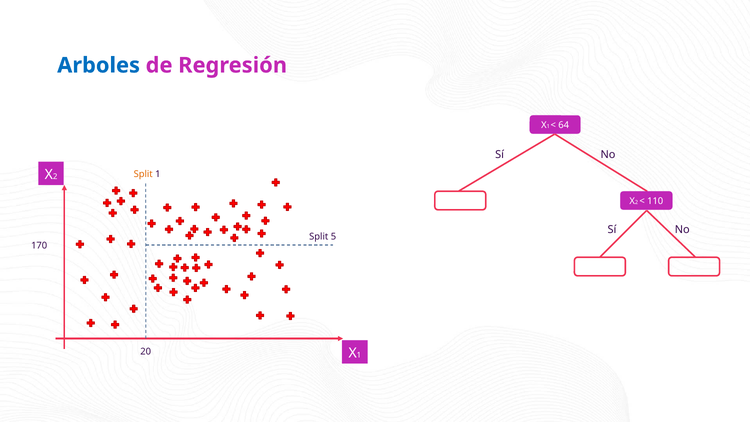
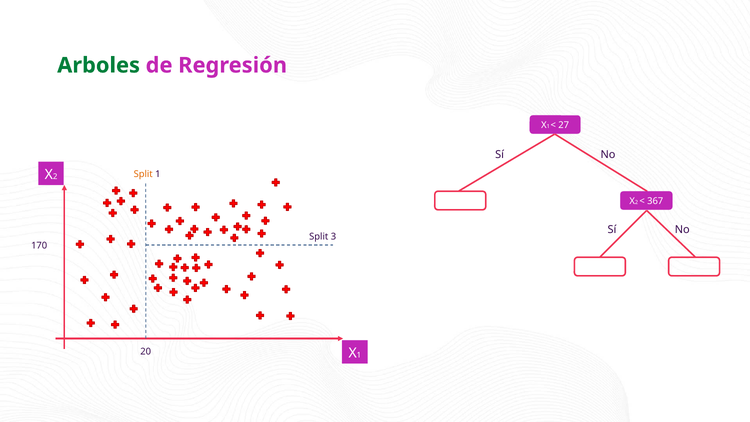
Arboles colour: blue -> green
64: 64 -> 27
110: 110 -> 367
5: 5 -> 3
